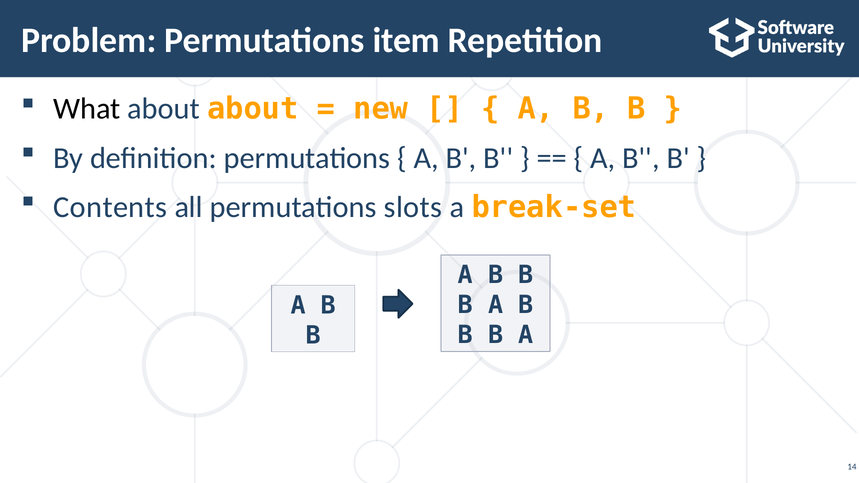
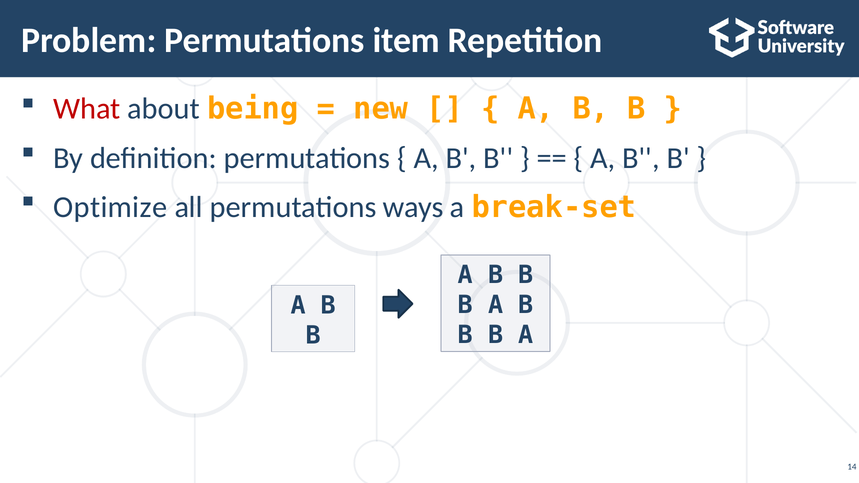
What colour: black -> red
about about: about -> being
Contents: Contents -> Optimize
slots: slots -> ways
